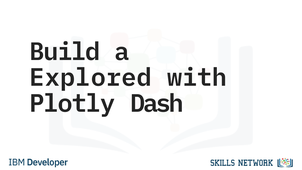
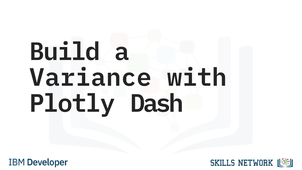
Explored: Explored -> Variance
